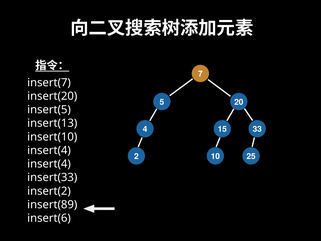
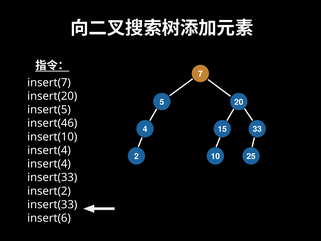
insert(13: insert(13 -> insert(46
insert(89 at (52, 204): insert(89 -> insert(33
